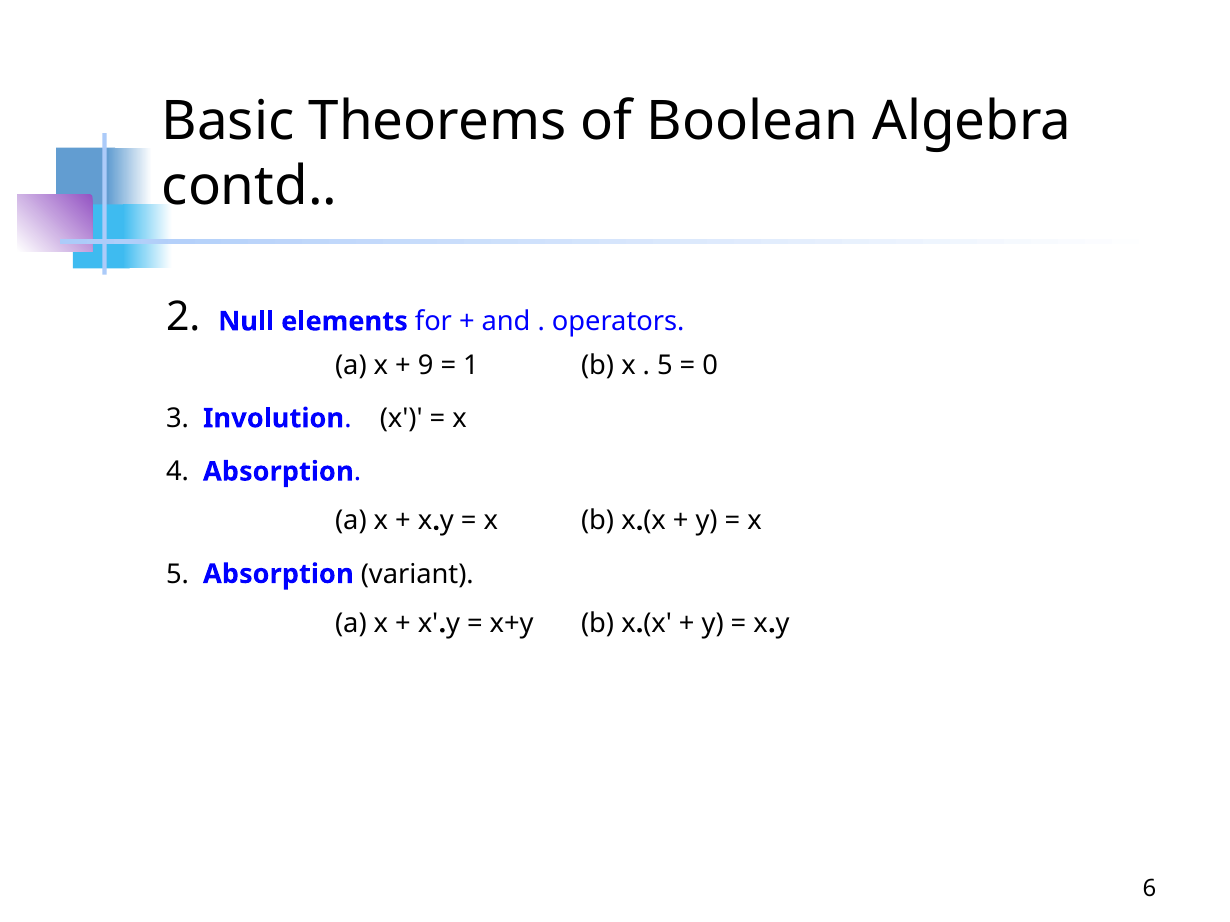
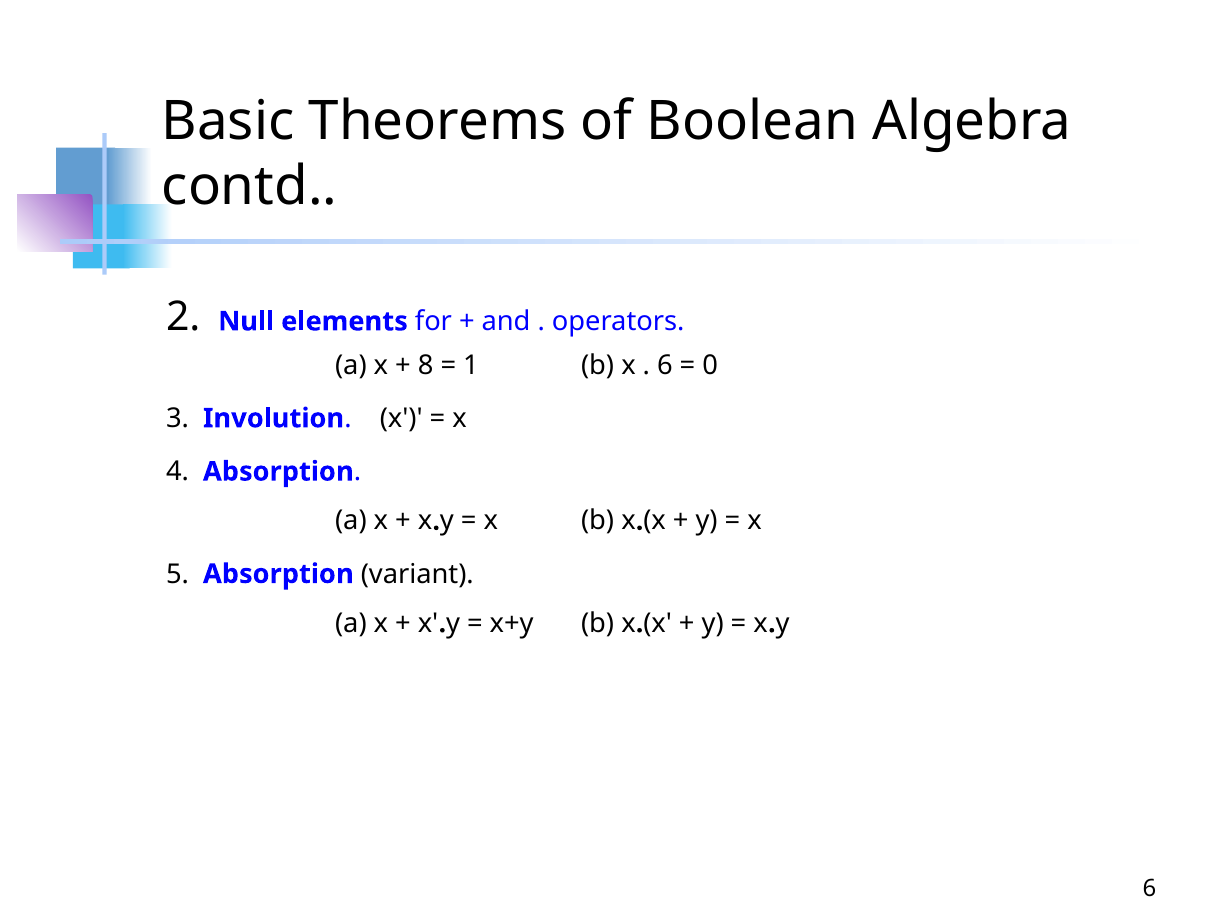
9: 9 -> 8
5 at (665, 365): 5 -> 6
